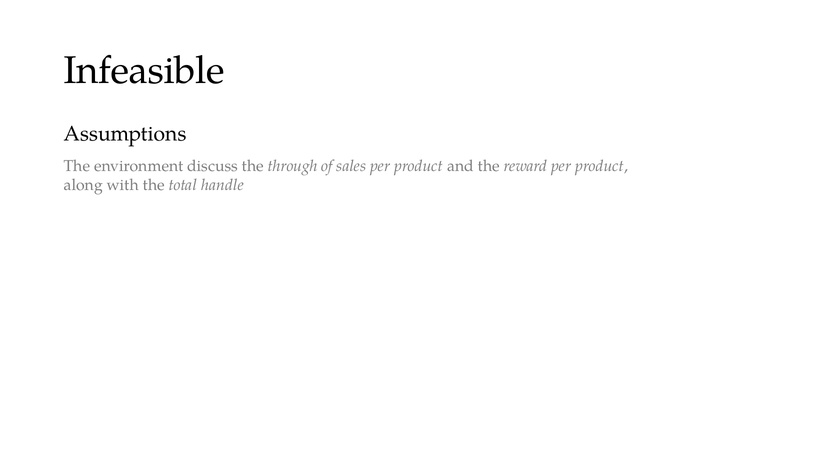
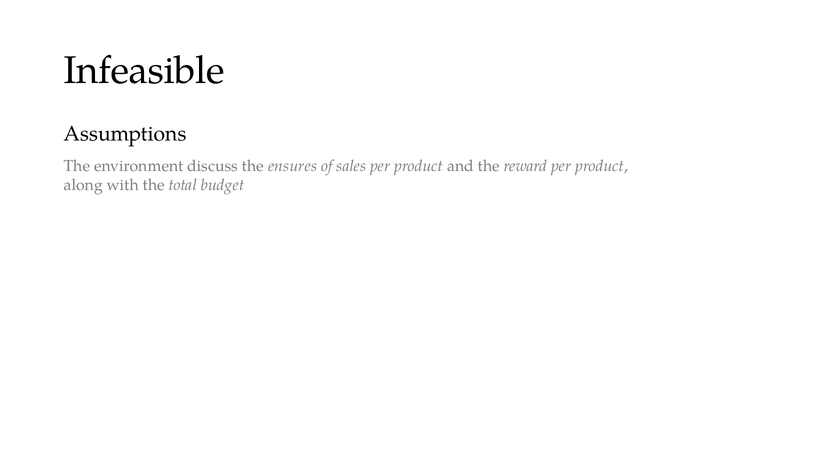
through: through -> ensures
handle: handle -> budget
